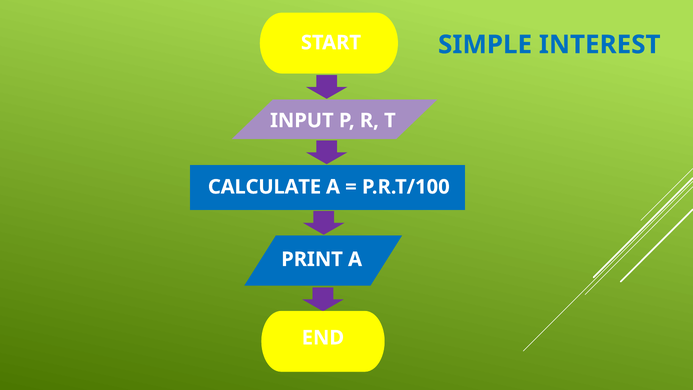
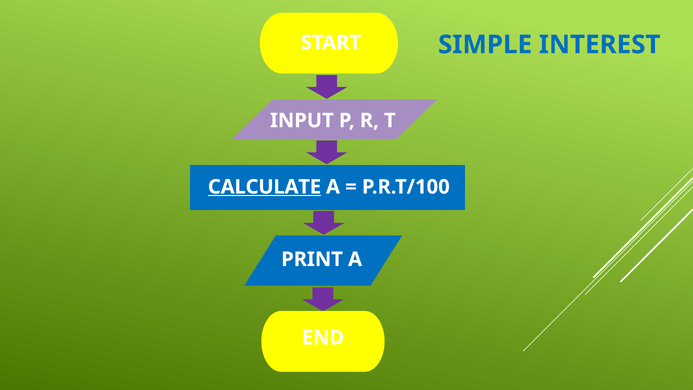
CALCULATE underline: none -> present
